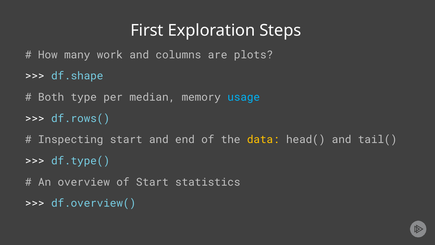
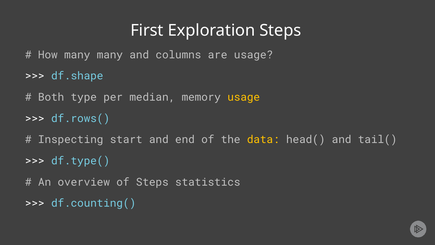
many work: work -> many
are plots: plots -> usage
usage at (244, 97) colour: light blue -> yellow
of Start: Start -> Steps
df.overview(: df.overview( -> df.counting(
